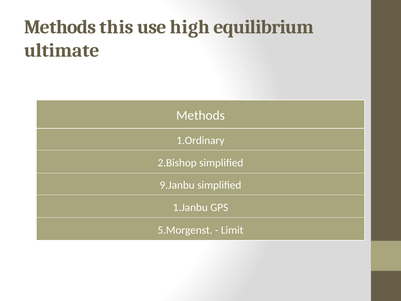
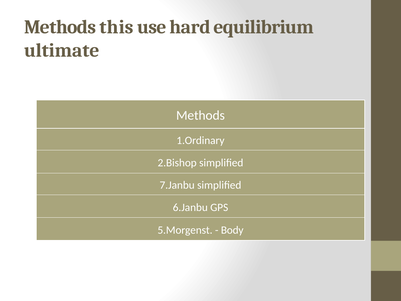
high: high -> hard
9.Janbu: 9.Janbu -> 7.Janbu
1.Janbu: 1.Janbu -> 6.Janbu
Limit: Limit -> Body
